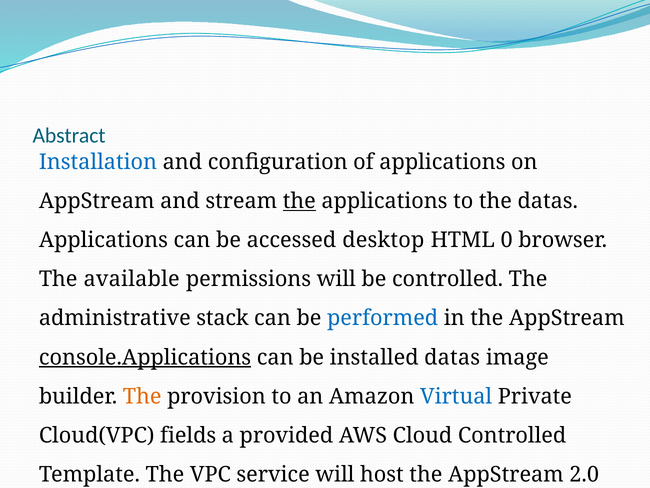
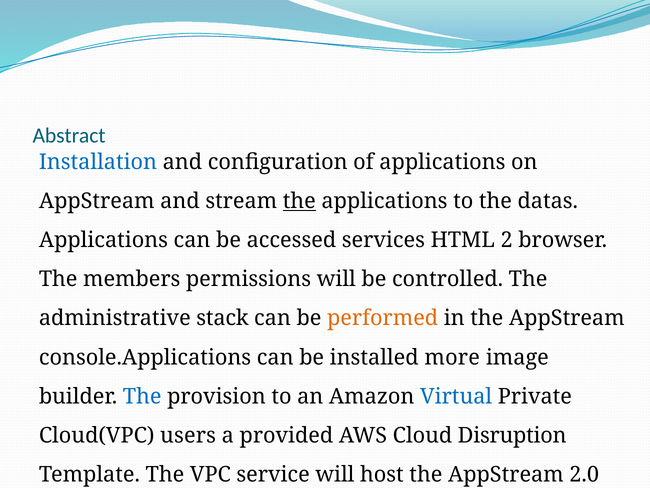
desktop: desktop -> services
0: 0 -> 2
available: available -> members
performed colour: blue -> orange
console.Applications underline: present -> none
installed datas: datas -> more
The at (142, 396) colour: orange -> blue
fields: fields -> users
Cloud Controlled: Controlled -> Disruption
